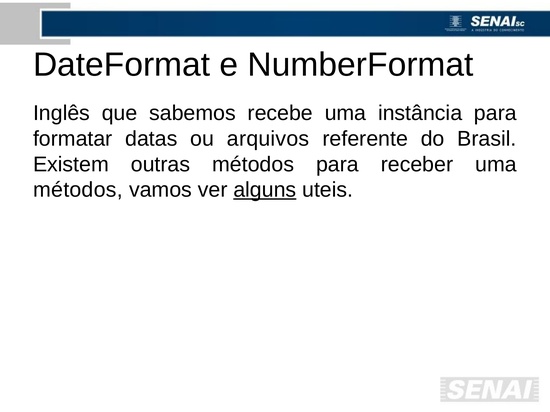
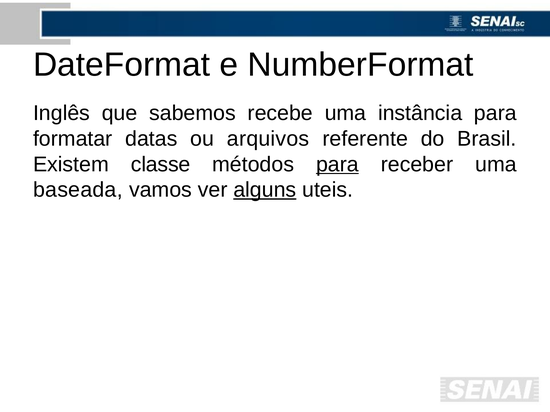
outras: outras -> classe
para at (337, 165) underline: none -> present
métodos at (78, 190): métodos -> baseada
